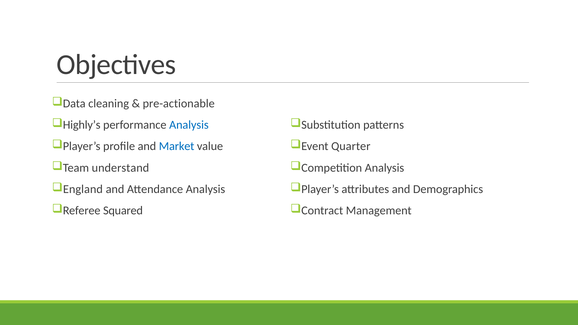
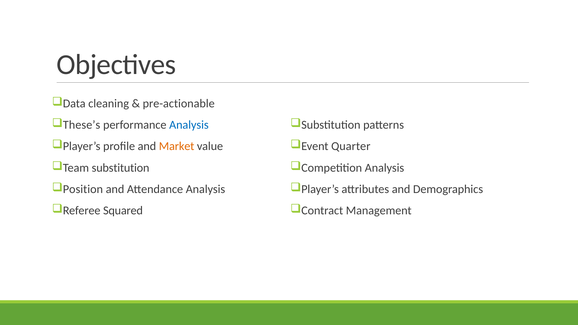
Highly’s: Highly’s -> These’s
Market colour: blue -> orange
Team understand: understand -> substitution
England: England -> Position
